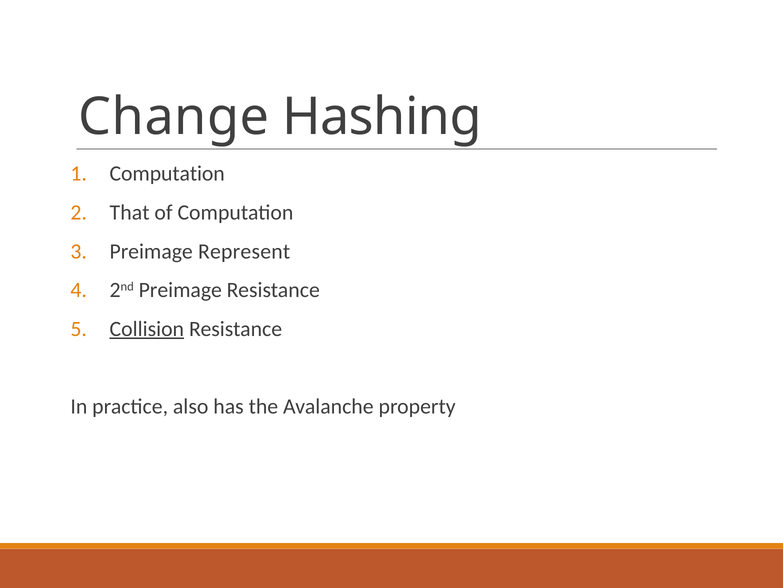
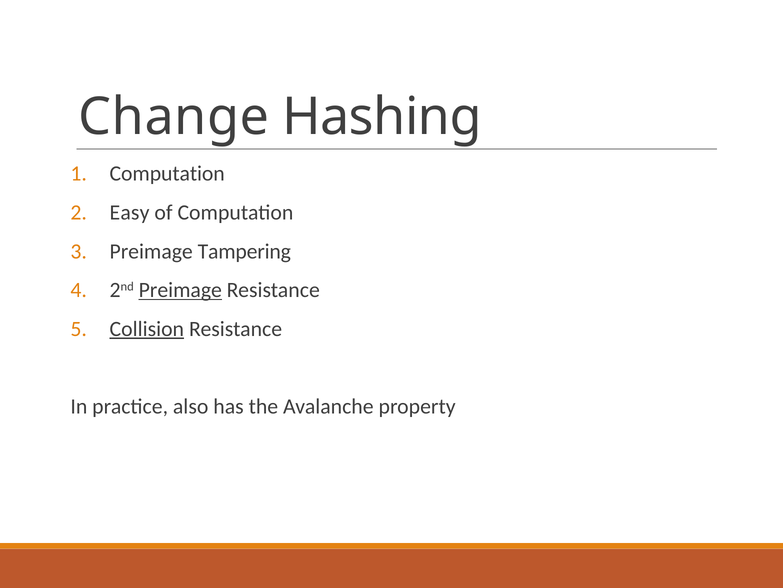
That: That -> Easy
Represent: Represent -> Tampering
Preimage at (180, 290) underline: none -> present
